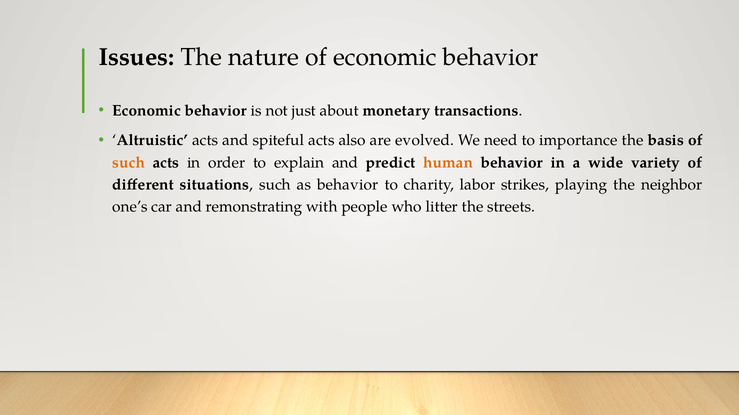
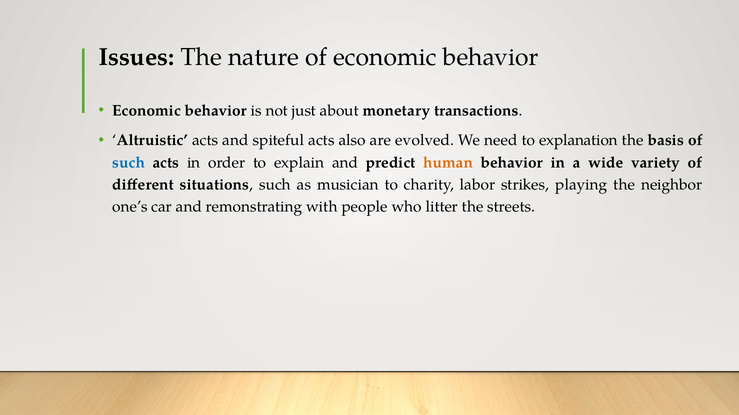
importance: importance -> explanation
such at (129, 163) colour: orange -> blue
as behavior: behavior -> musician
